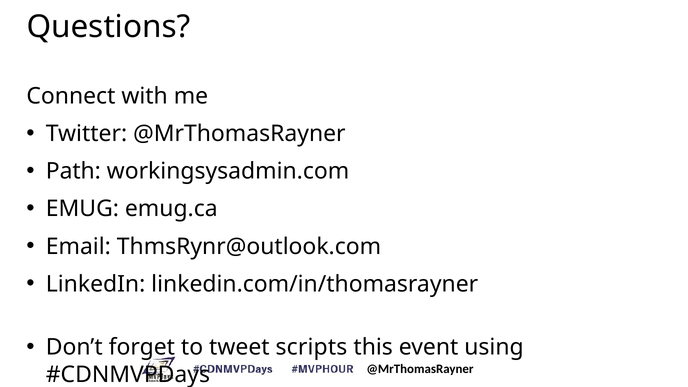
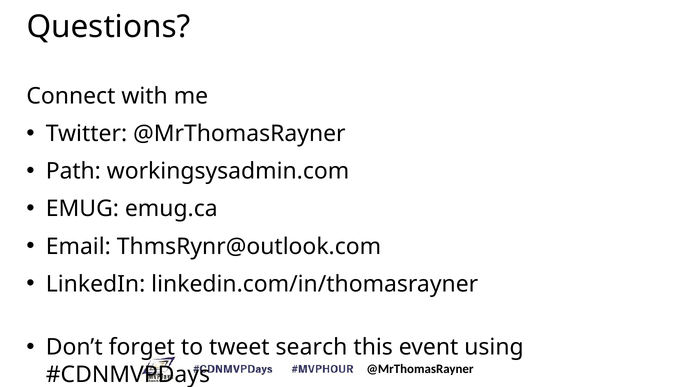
scripts: scripts -> search
